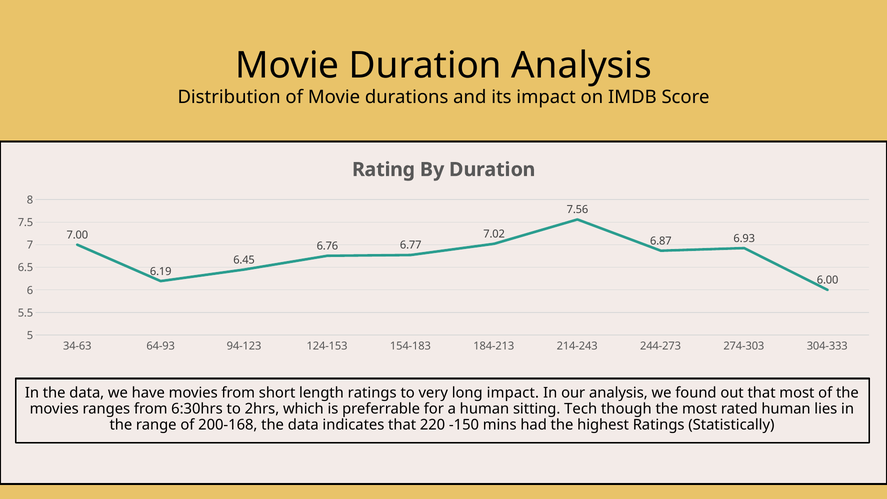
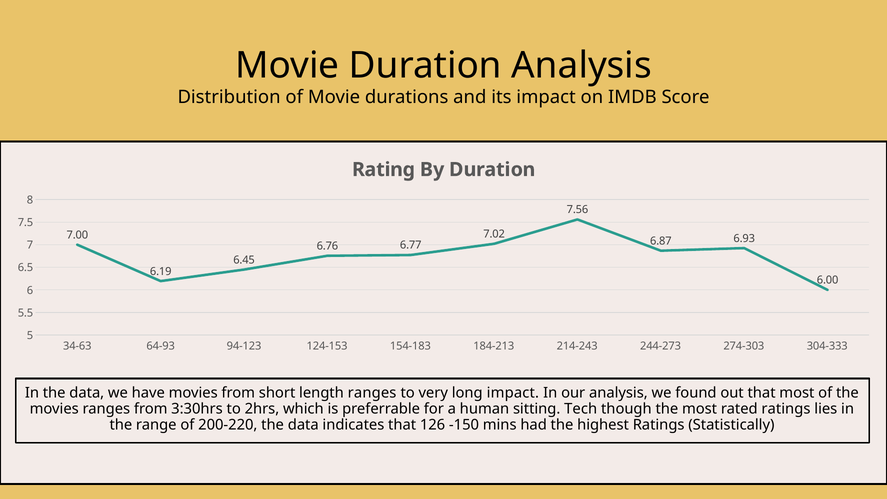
length ratings: ratings -> ranges
6:30hrs: 6:30hrs -> 3:30hrs
rated human: human -> ratings
200-168: 200-168 -> 200-220
220: 220 -> 126
